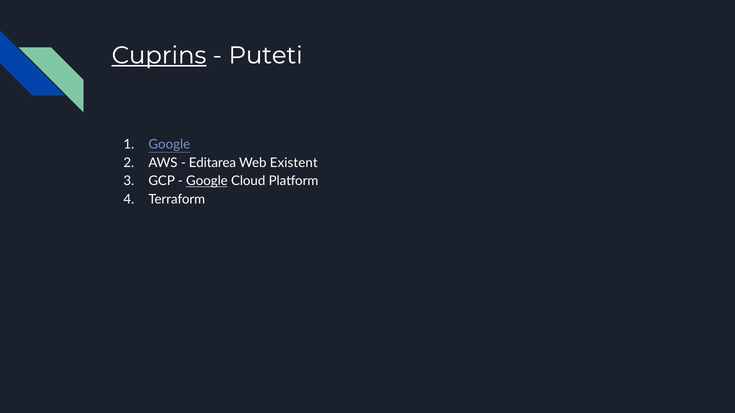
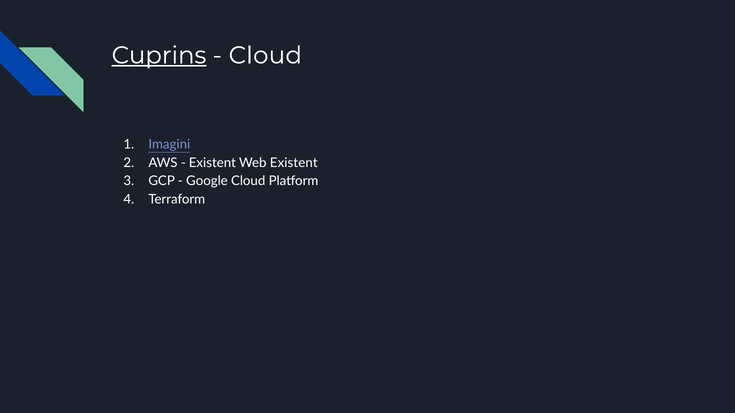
Puteti at (266, 55): Puteti -> Cloud
Google at (169, 145): Google -> Imagini
Editarea at (212, 163): Editarea -> Existent
Google at (207, 181) underline: present -> none
